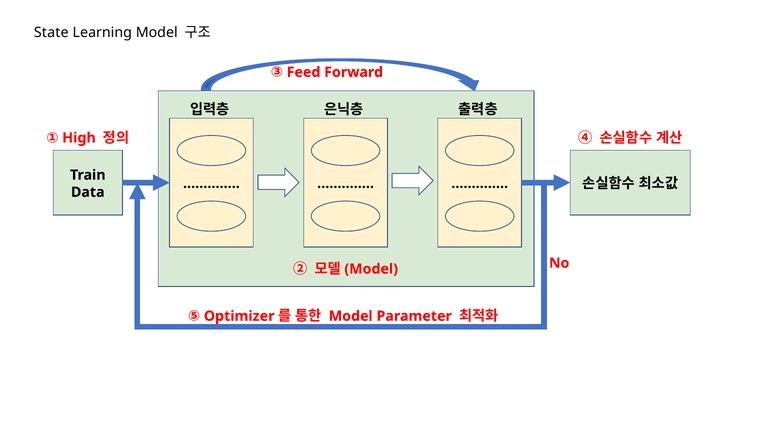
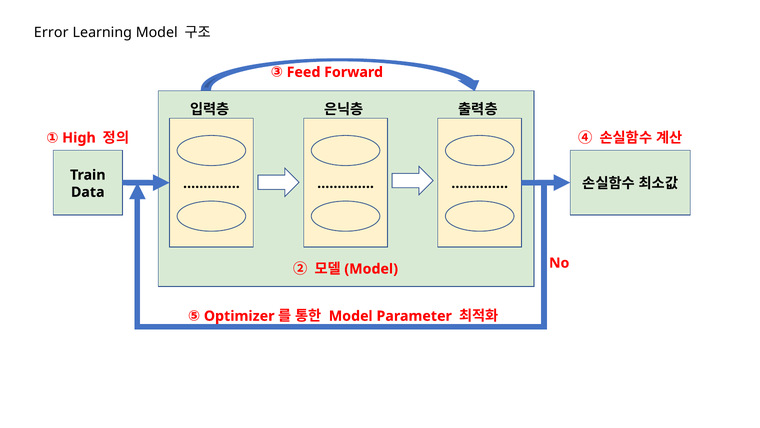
State: State -> Error
